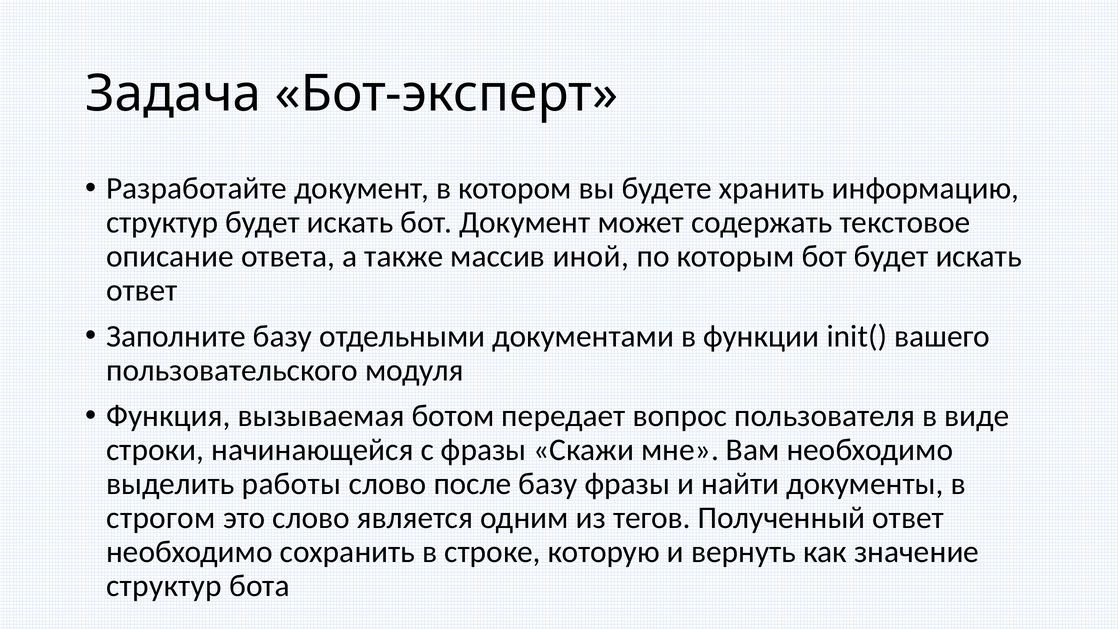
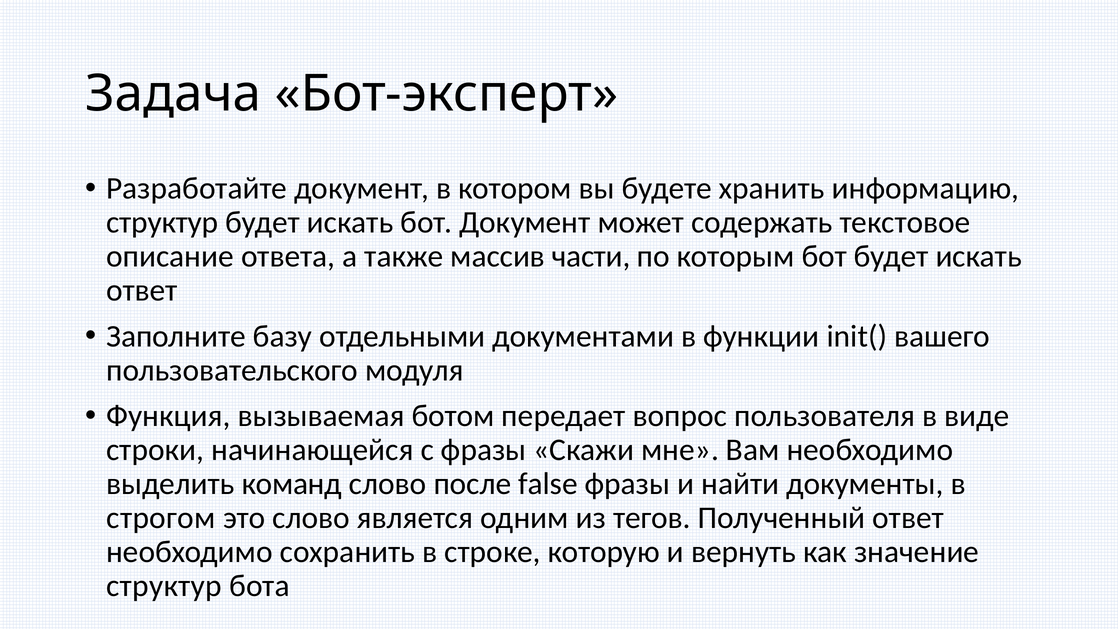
иной: иной -> части
работы: работы -> команд
после базу: базу -> false
